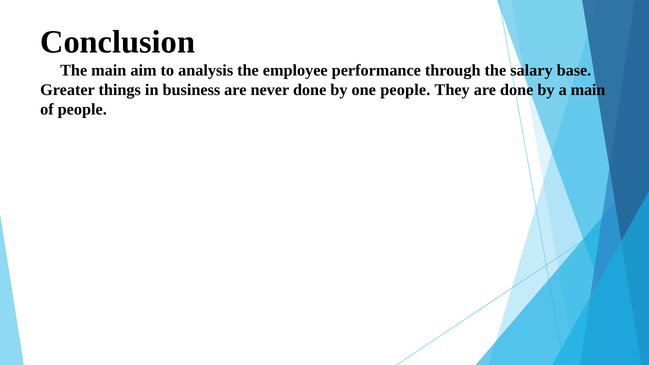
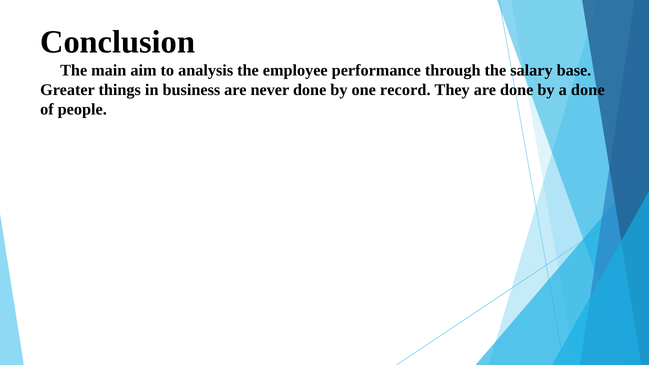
one people: people -> record
a main: main -> done
